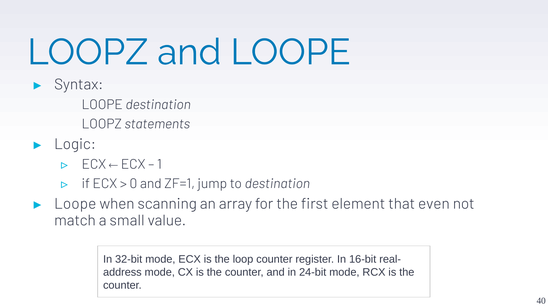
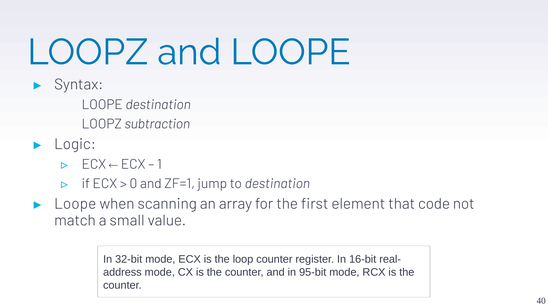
statements: statements -> subtraction
even: even -> code
24-bit: 24-bit -> 95-bit
